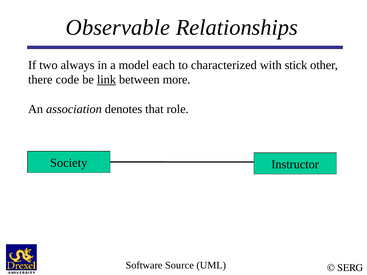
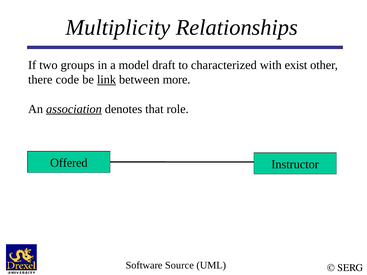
Observable: Observable -> Multiplicity
always: always -> groups
each: each -> draft
stick: stick -> exist
association underline: none -> present
Society: Society -> Offered
